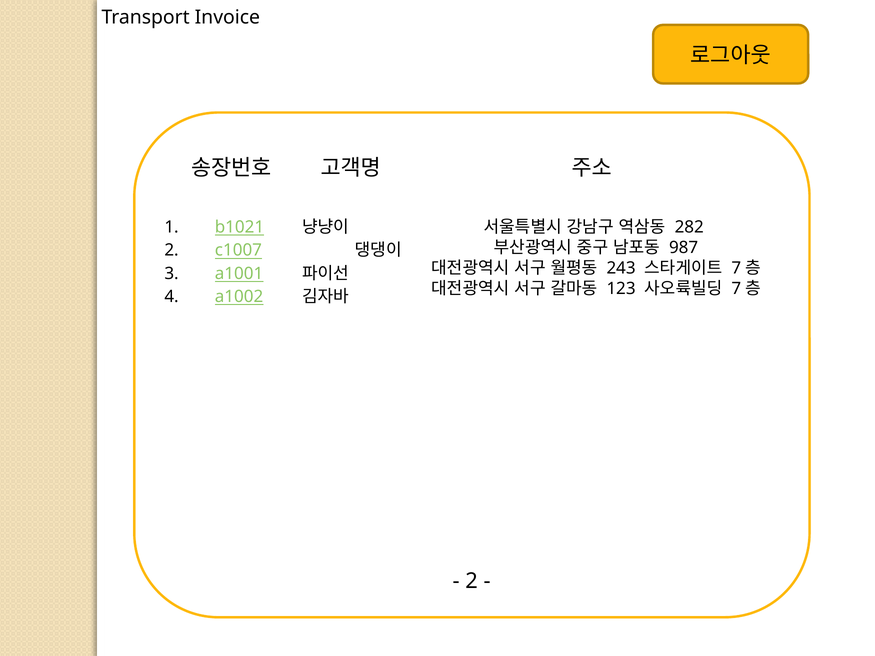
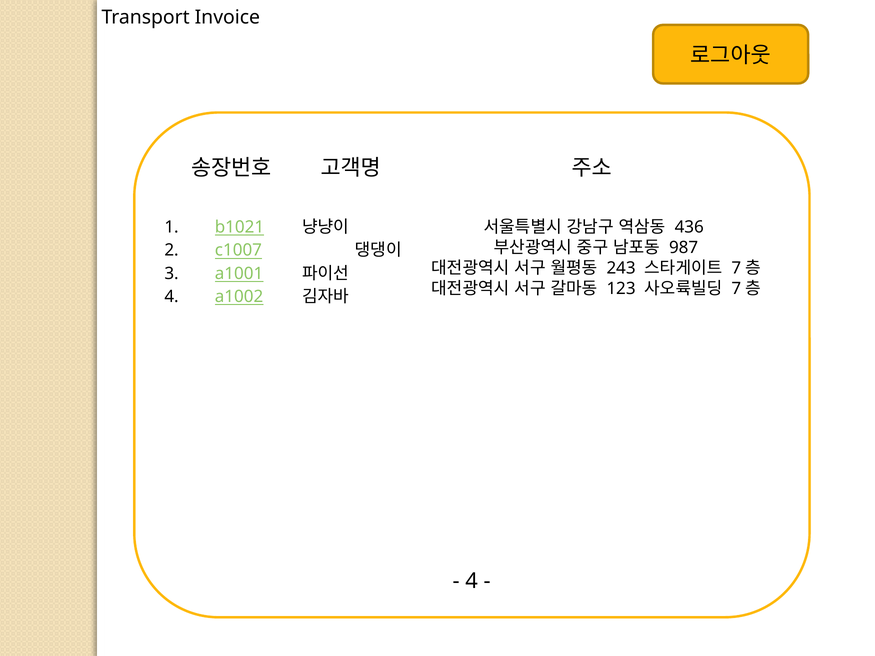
282: 282 -> 436
2 at (472, 581): 2 -> 4
